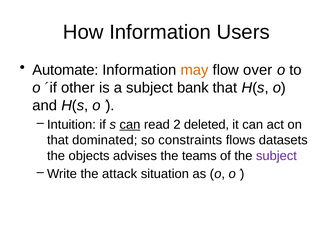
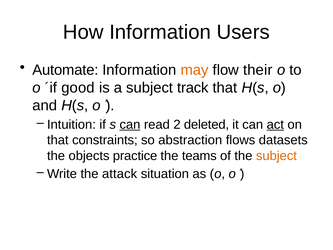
over: over -> their
other: other -> good
bank: bank -> track
act underline: none -> present
dominated: dominated -> constraints
constraints: constraints -> abstraction
advises: advises -> practice
subject at (276, 156) colour: purple -> orange
